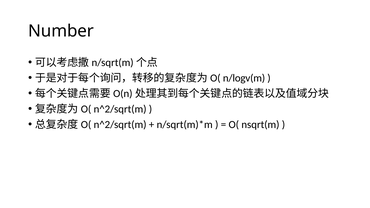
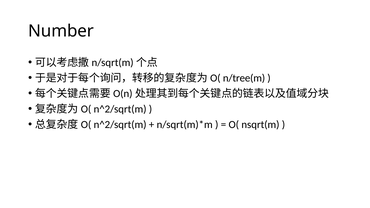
n/logv(m: n/logv(m -> n/tree(m
